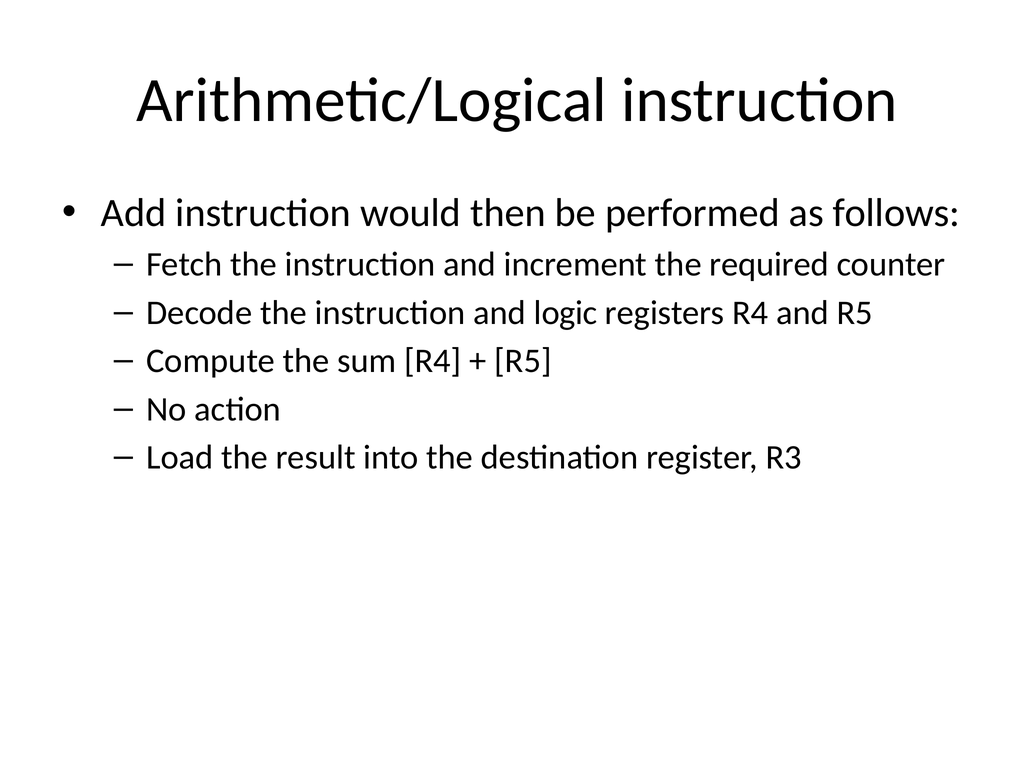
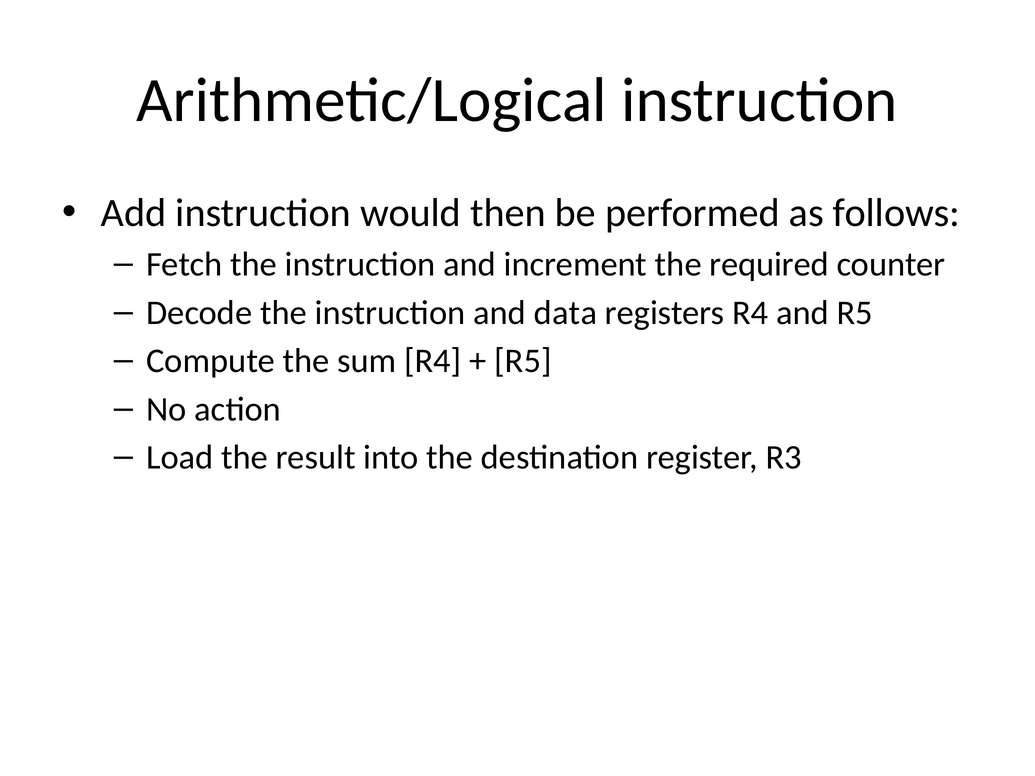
logic: logic -> data
